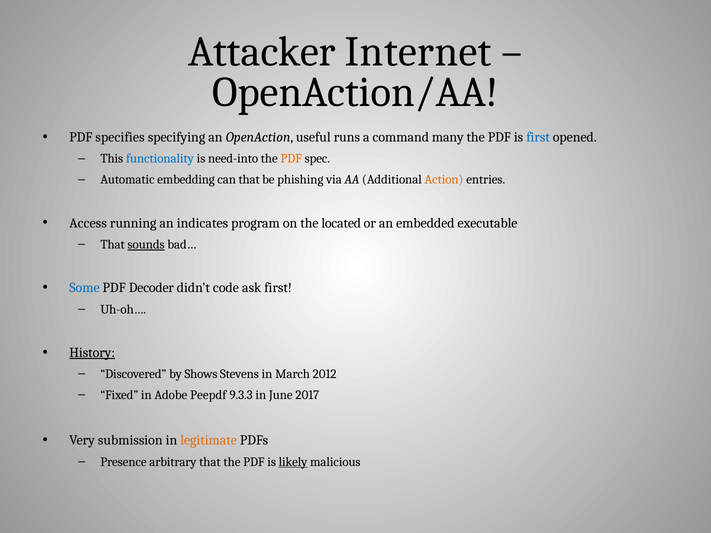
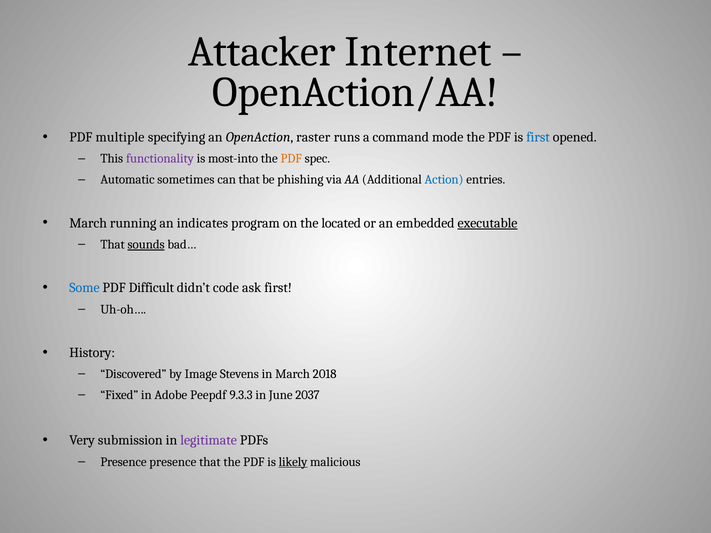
specifies: specifies -> multiple
useful: useful -> raster
many: many -> mode
functionality colour: blue -> purple
need-into: need-into -> most-into
embedding: embedding -> sometimes
Action colour: orange -> blue
Access at (88, 223): Access -> March
executable underline: none -> present
Decoder: Decoder -> Difficult
History underline: present -> none
Shows: Shows -> Image
2012: 2012 -> 2018
2017: 2017 -> 2037
legitimate colour: orange -> purple
Presence arbitrary: arbitrary -> presence
